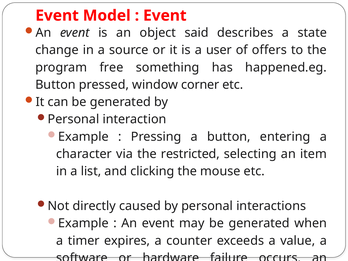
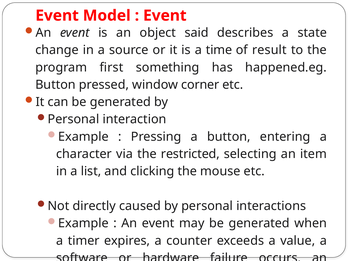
user: user -> time
offers: offers -> result
free: free -> first
